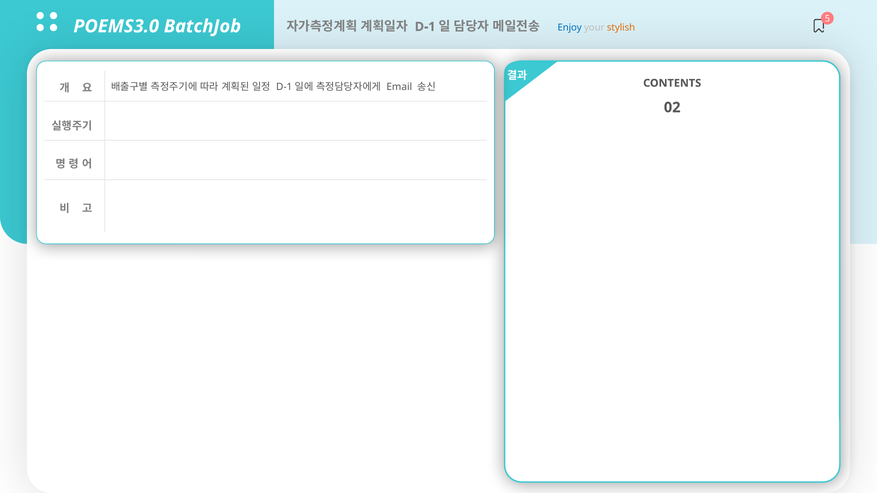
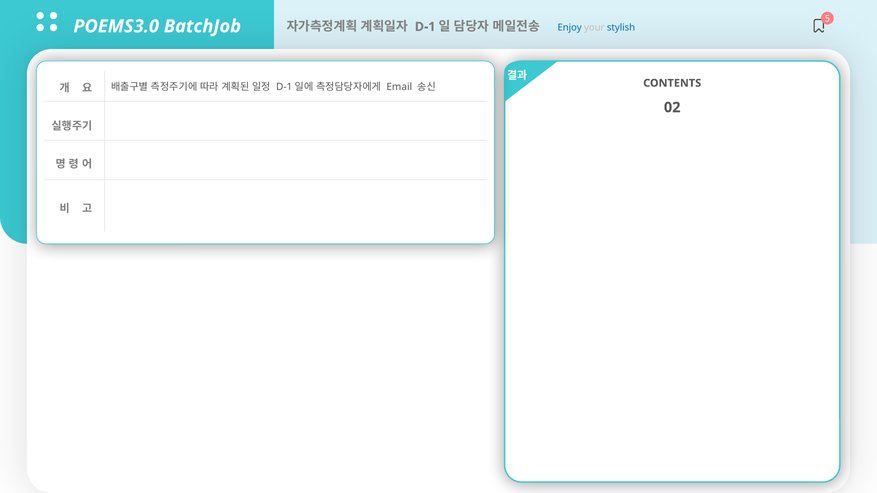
stylish colour: orange -> blue
